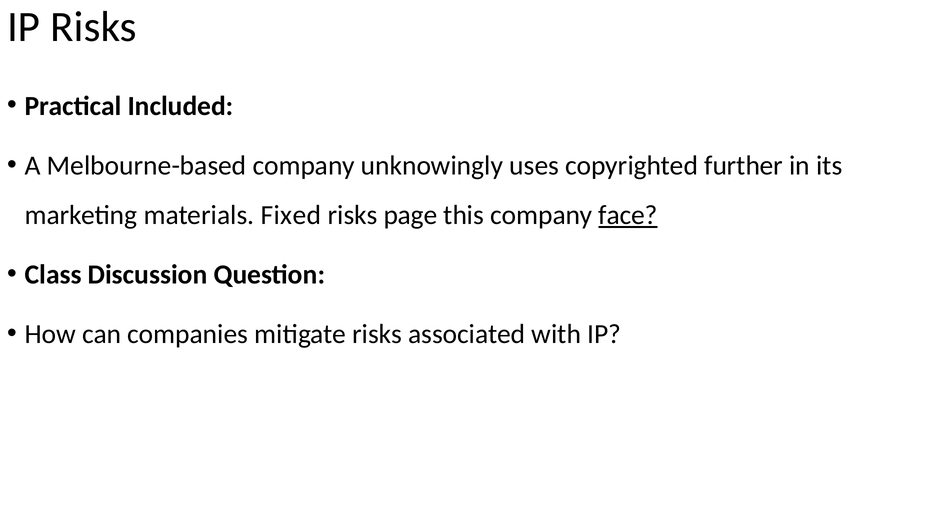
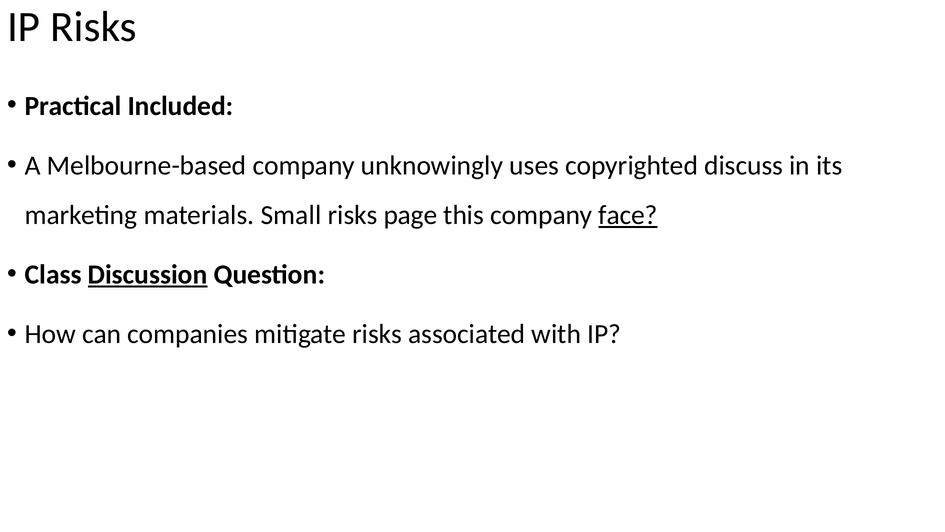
further: further -> discuss
Fixed: Fixed -> Small
Discussion underline: none -> present
